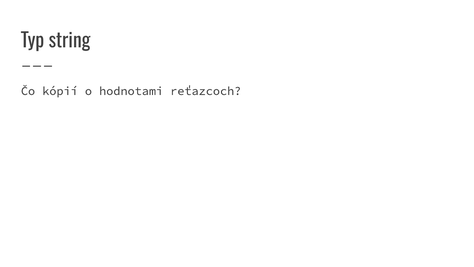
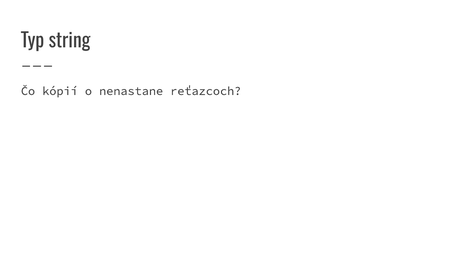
hodnotami: hodnotami -> nenastane
